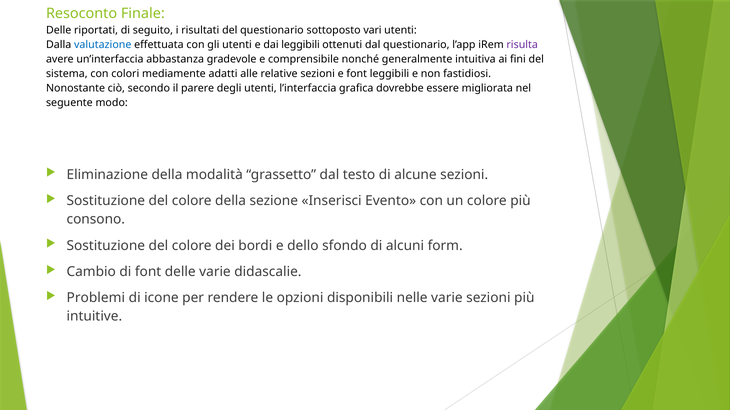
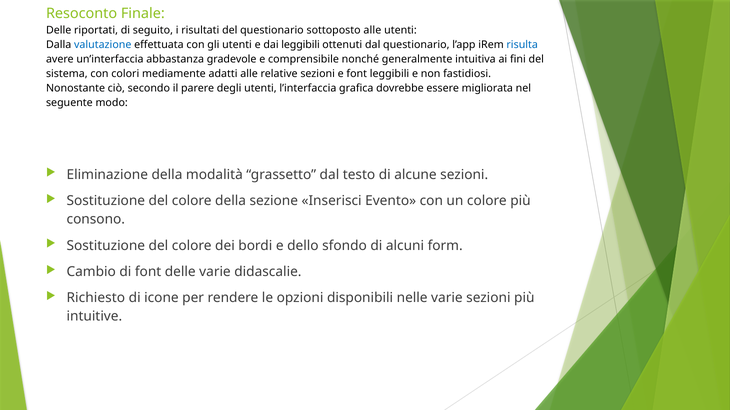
sottoposto vari: vari -> alle
risulta colour: purple -> blue
Problemi: Problemi -> Richiesto
